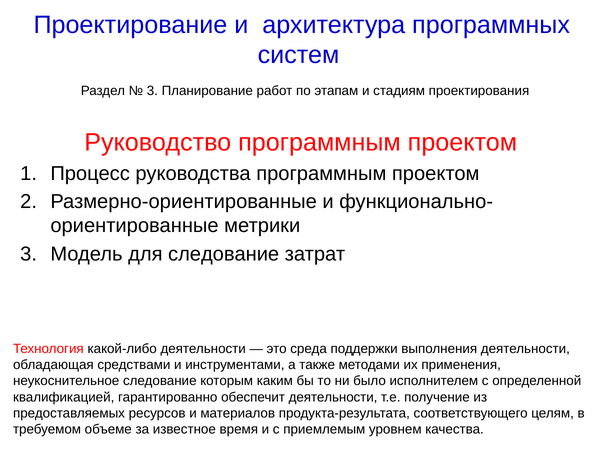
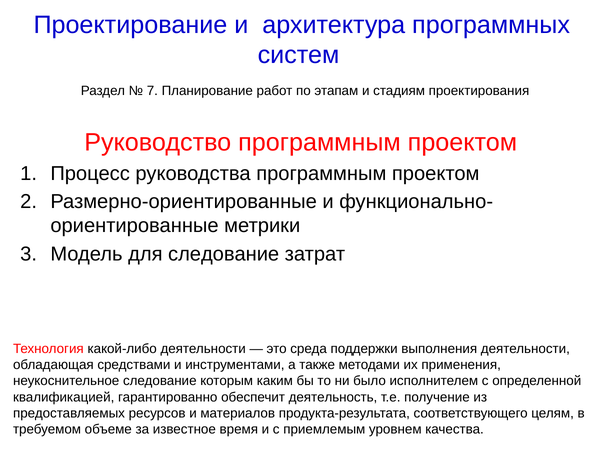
3 at (152, 91): 3 -> 7
обеспечит деятельности: деятельности -> деятельность
